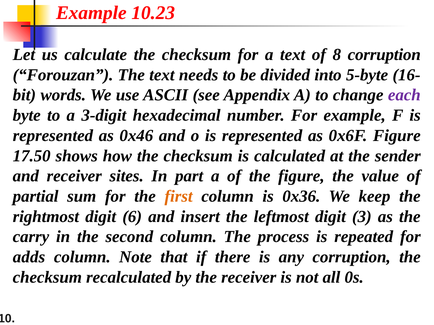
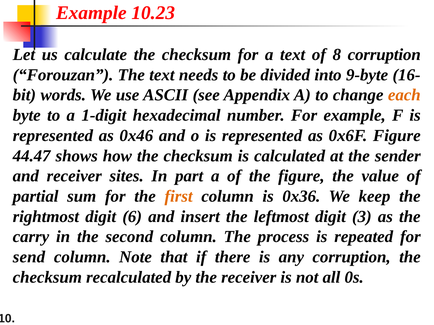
5-byte: 5-byte -> 9-byte
each colour: purple -> orange
3-digit: 3-digit -> 1-digit
17.50: 17.50 -> 44.47
adds: adds -> send
